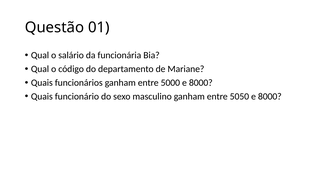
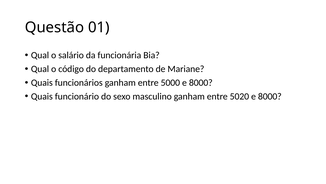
5050: 5050 -> 5020
